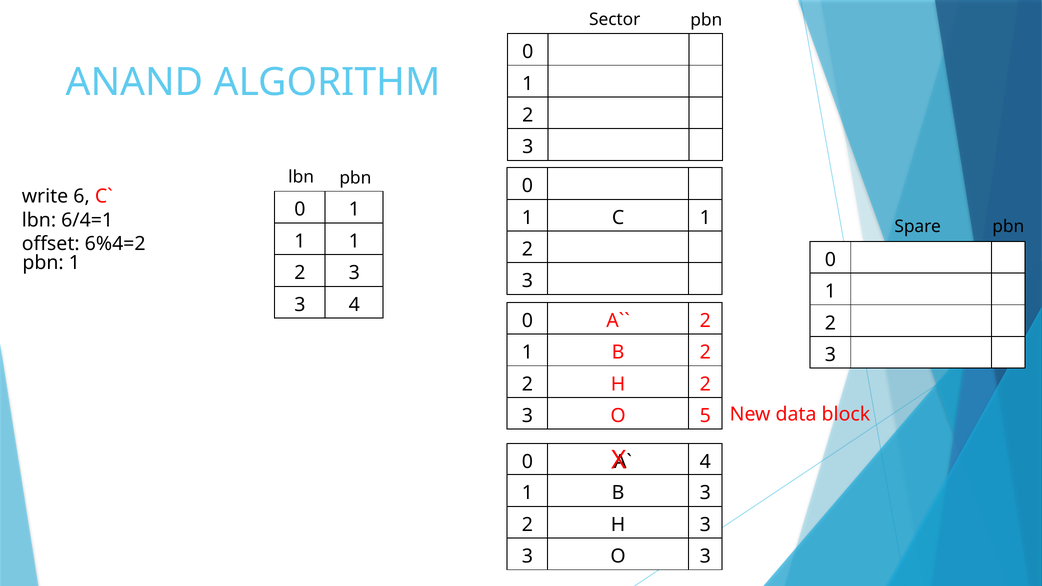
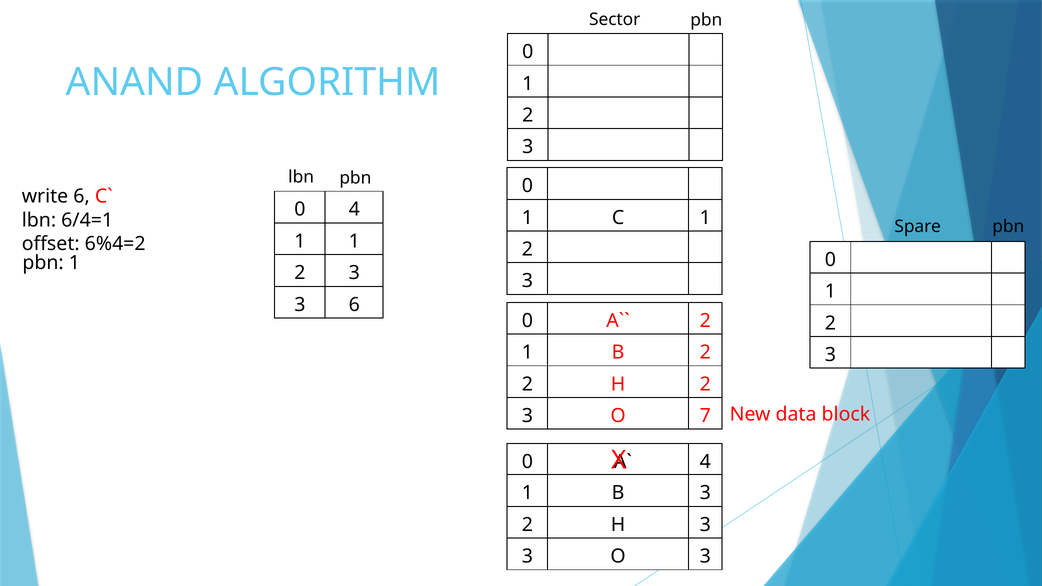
1 at (354, 210): 1 -> 4
3 4: 4 -> 6
5: 5 -> 7
